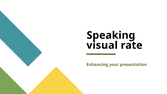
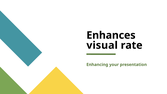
Speaking: Speaking -> Enhances
